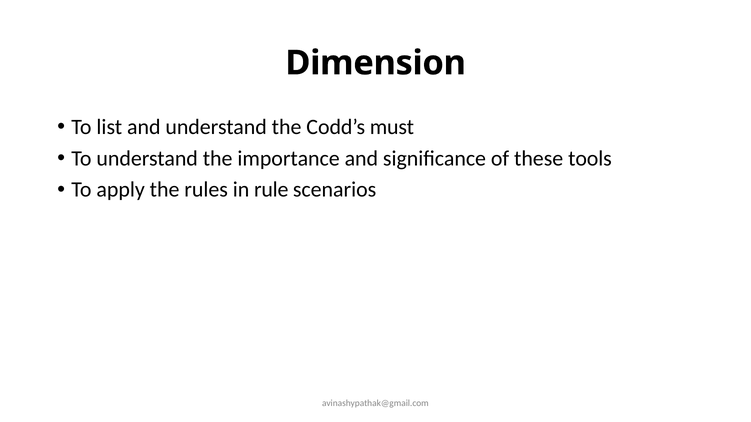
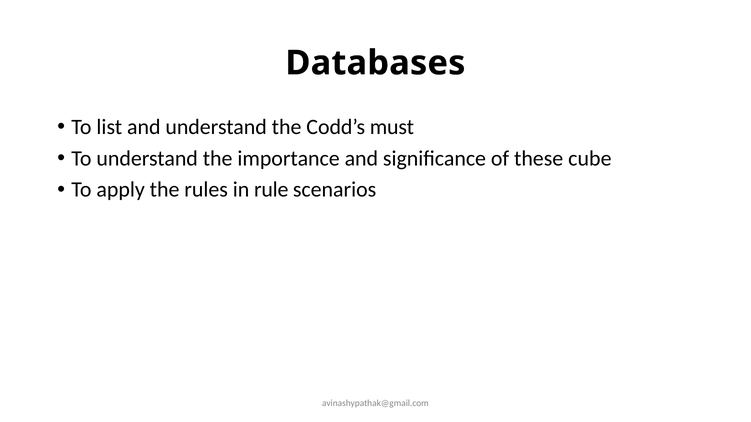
Dimension: Dimension -> Databases
tools: tools -> cube
